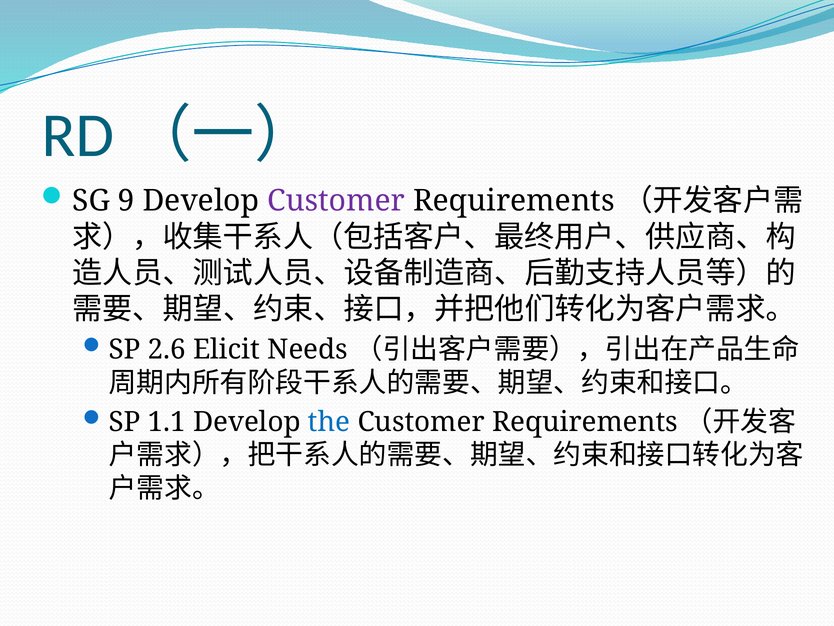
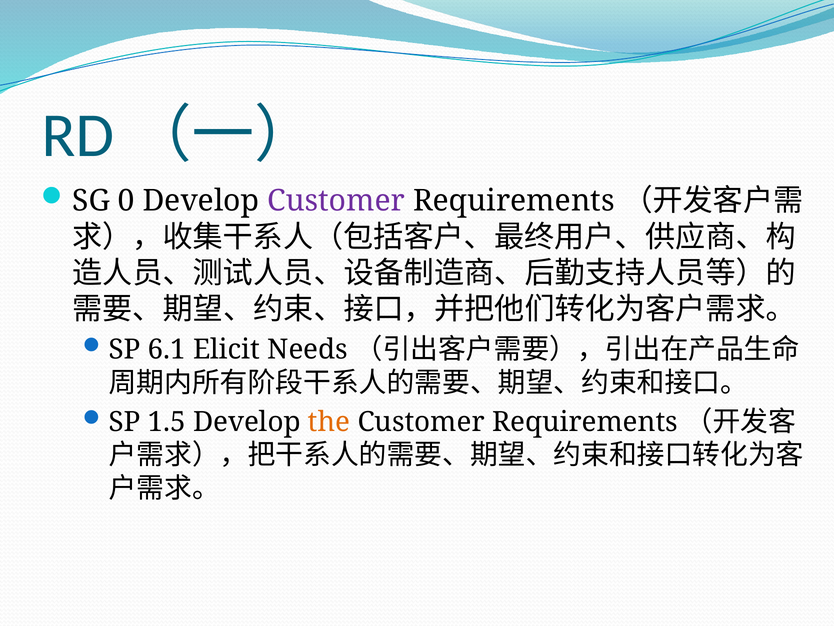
9: 9 -> 0
2.6: 2.6 -> 6.1
1.1: 1.1 -> 1.5
the colour: blue -> orange
